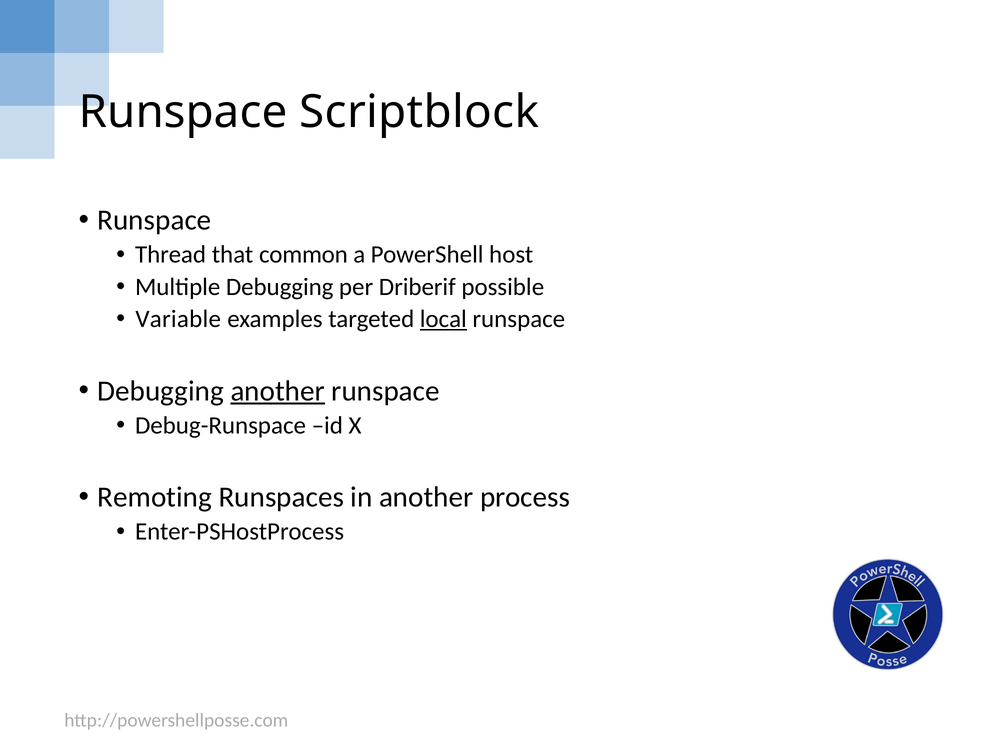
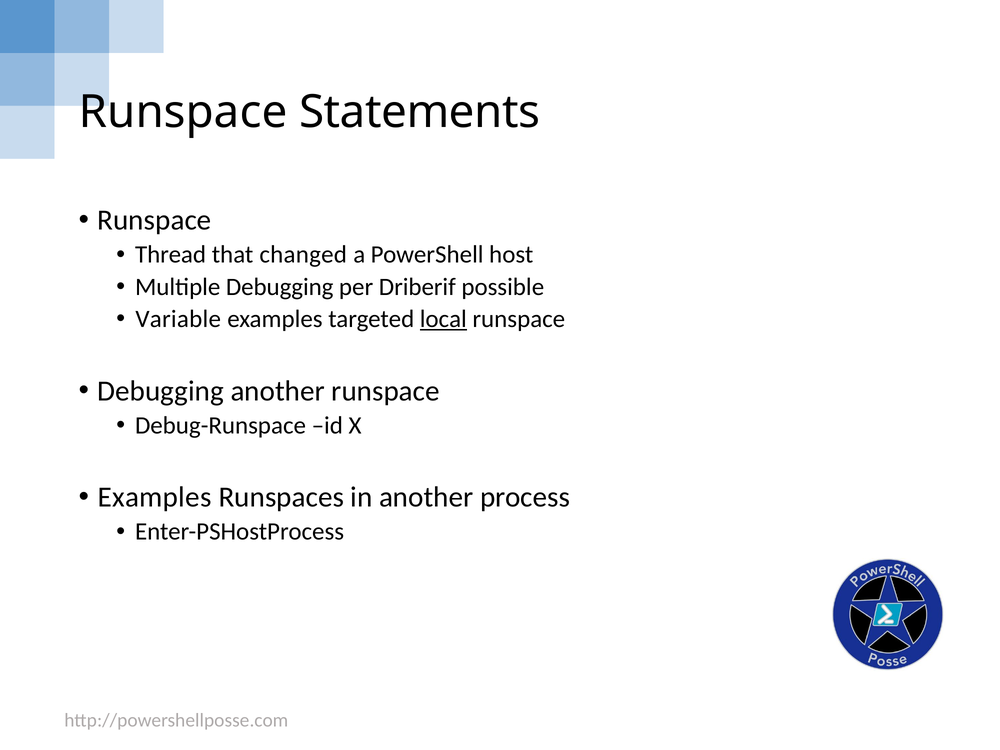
Scriptblock: Scriptblock -> Statements
common: common -> changed
another at (278, 391) underline: present -> none
Remoting at (155, 497): Remoting -> Examples
